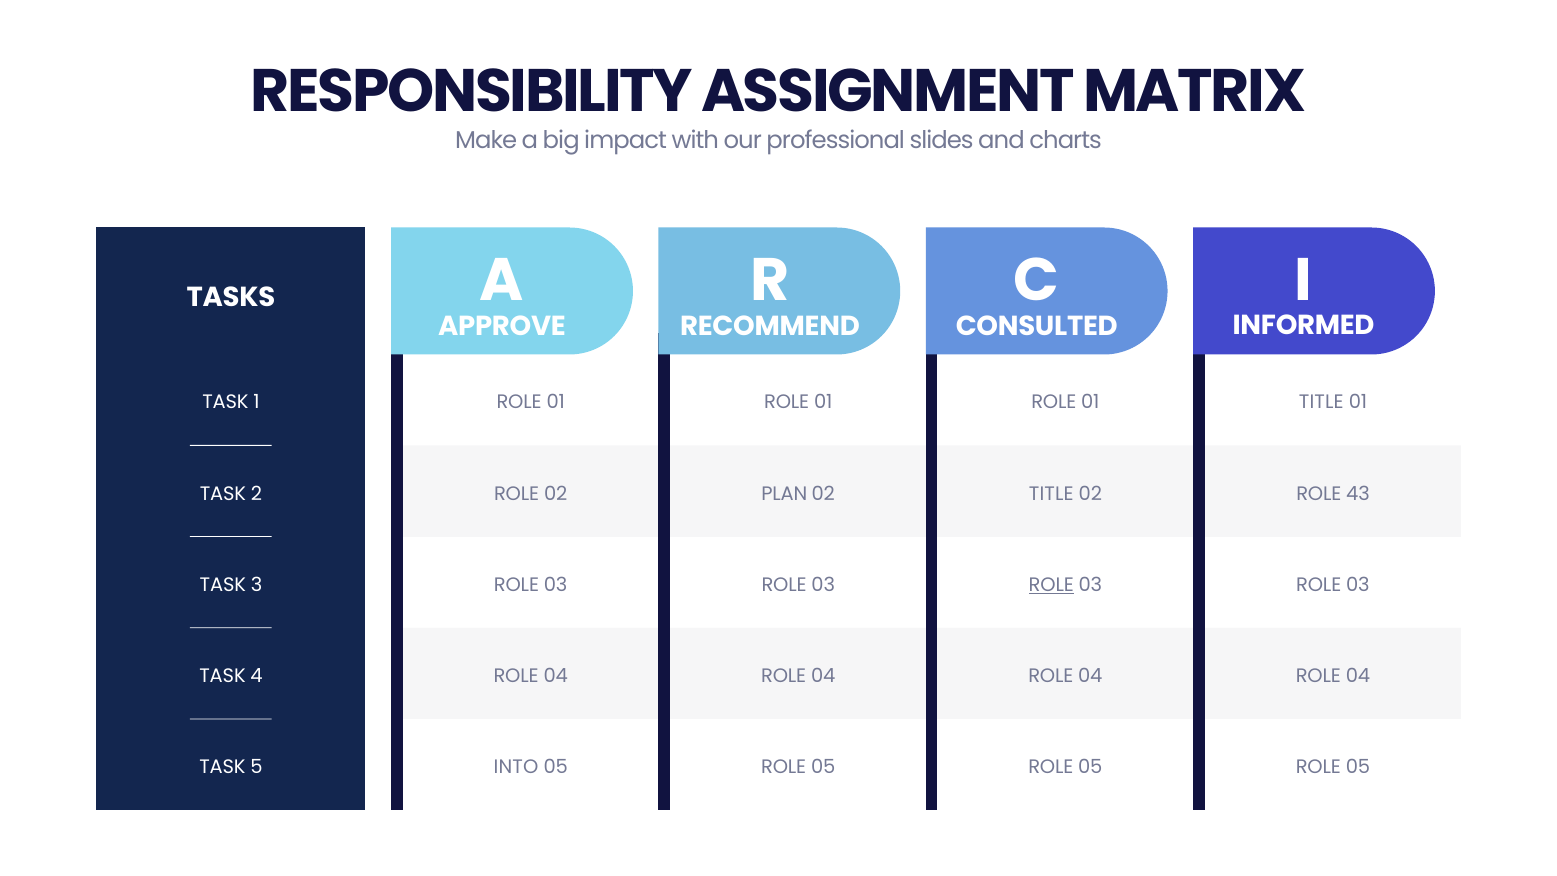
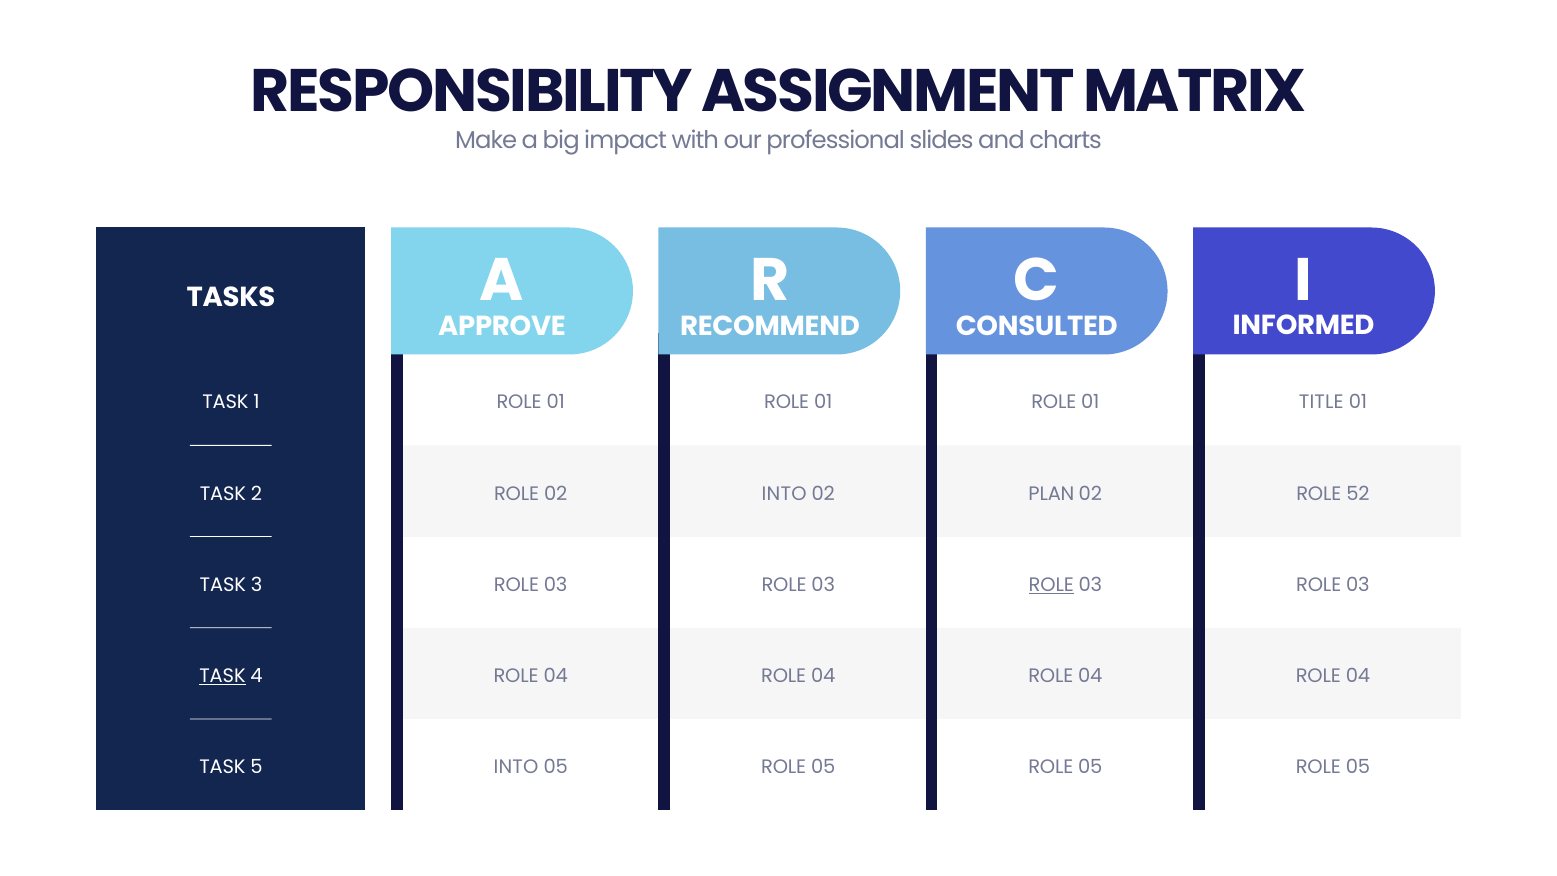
PLAN at (784, 494): PLAN -> INTO
TITLE at (1051, 494): TITLE -> PLAN
43: 43 -> 52
TASK at (223, 676) underline: none -> present
